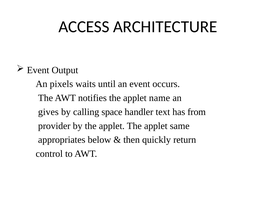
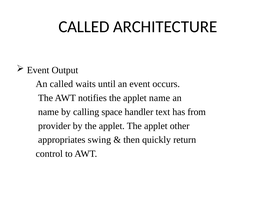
ACCESS at (84, 27): ACCESS -> CALLED
An pixels: pixels -> called
gives at (48, 112): gives -> name
same: same -> other
below: below -> swing
